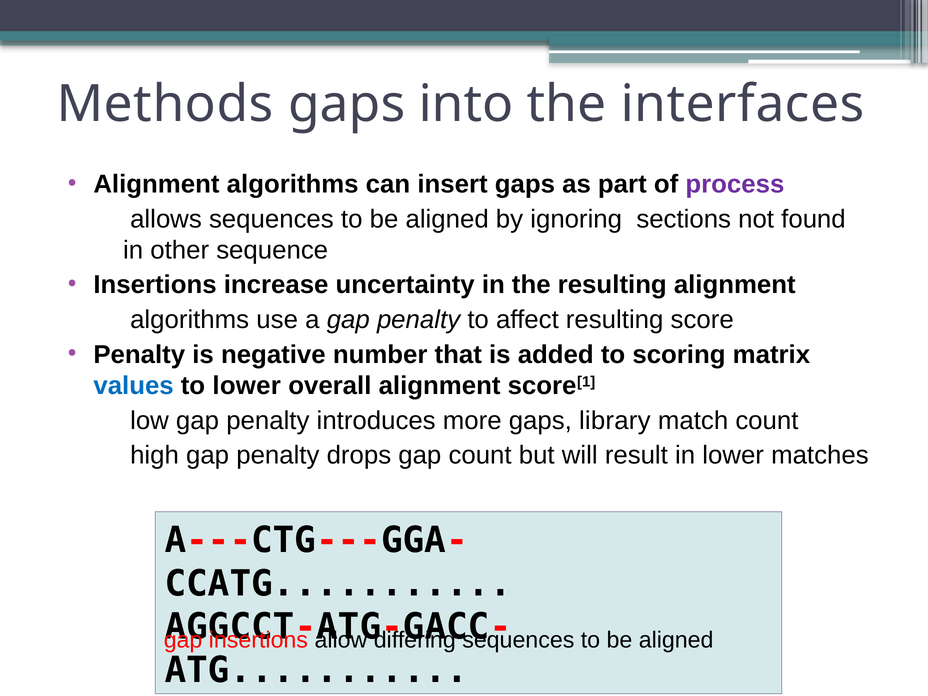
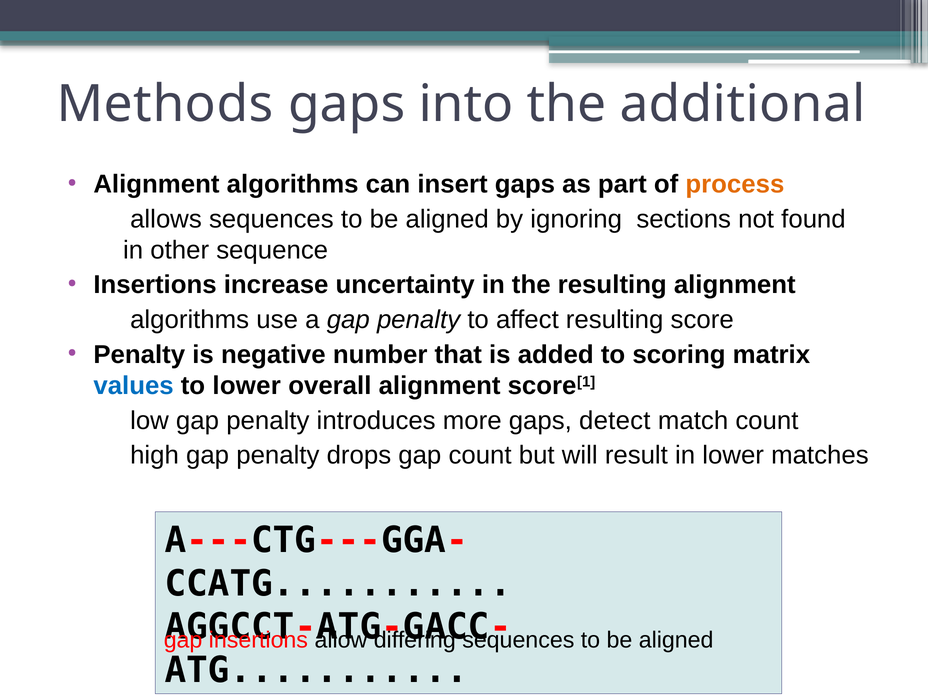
interfaces: interfaces -> additional
process colour: purple -> orange
library: library -> detect
